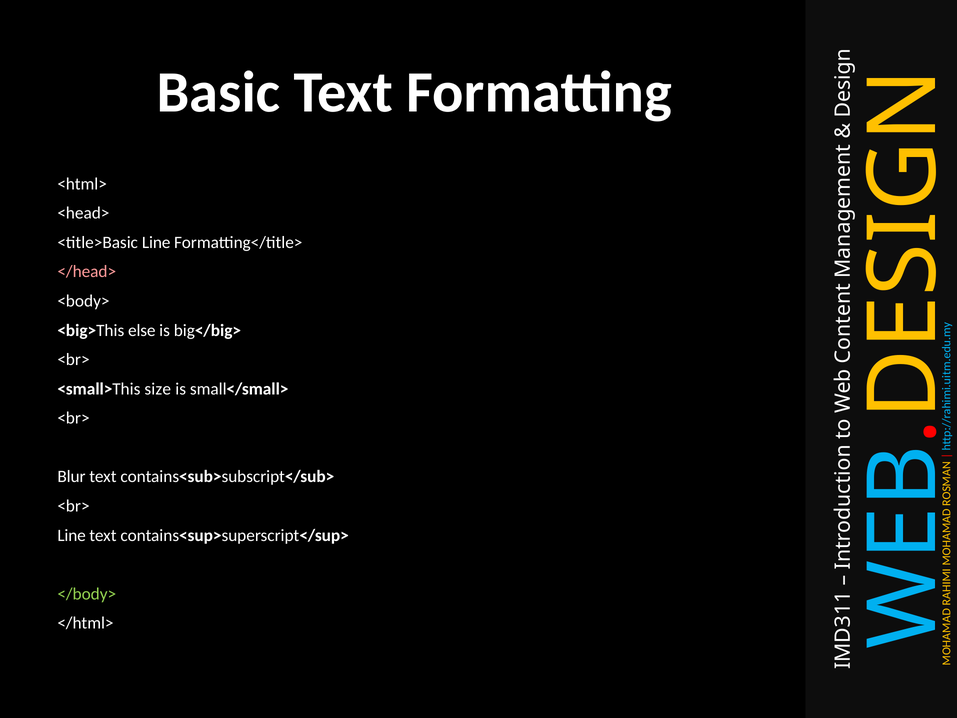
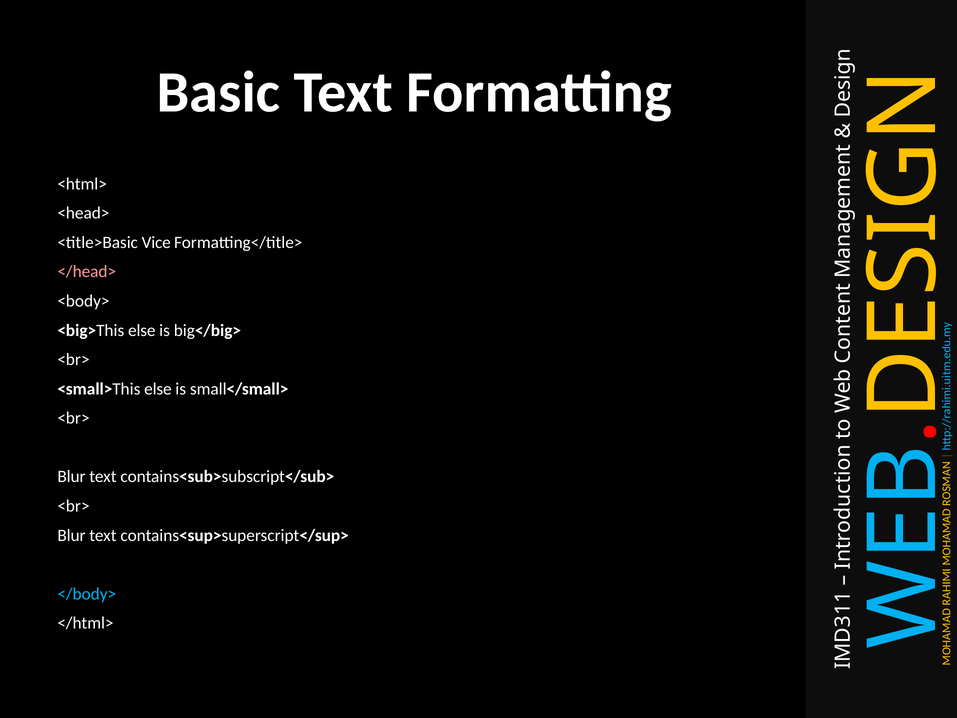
<title>Basic Line: Line -> Vice
<small>This size: size -> else
Line at (72, 535): Line -> Blur
</body> colour: light green -> light blue
